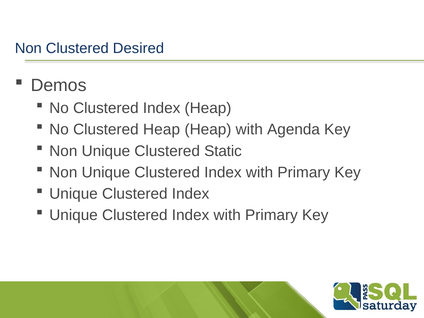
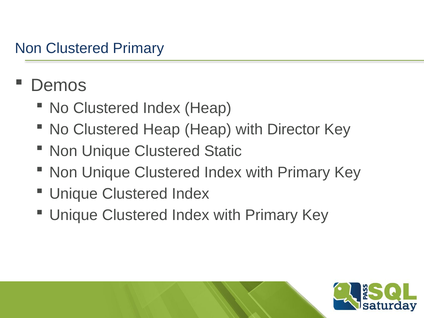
Clustered Desired: Desired -> Primary
Agenda: Agenda -> Director
